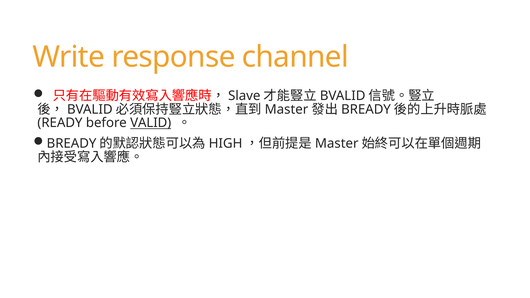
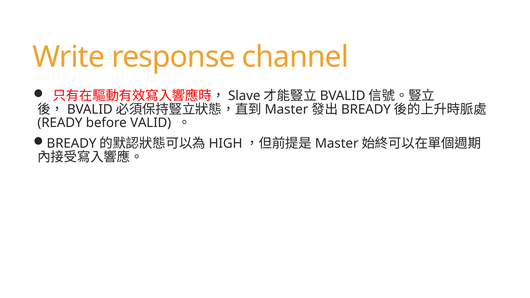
VALID underline: present -> none
